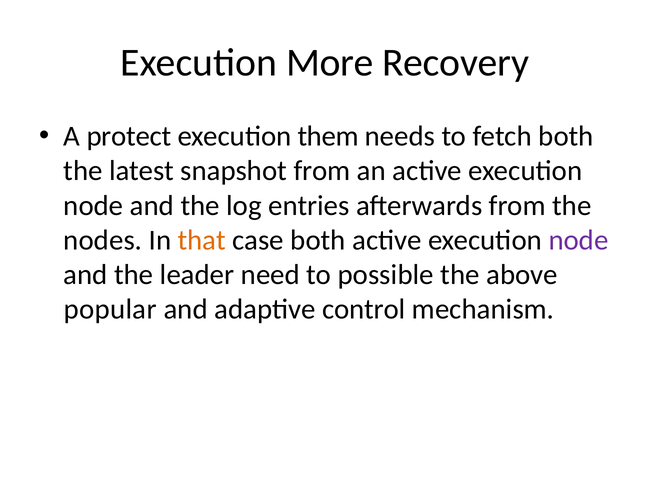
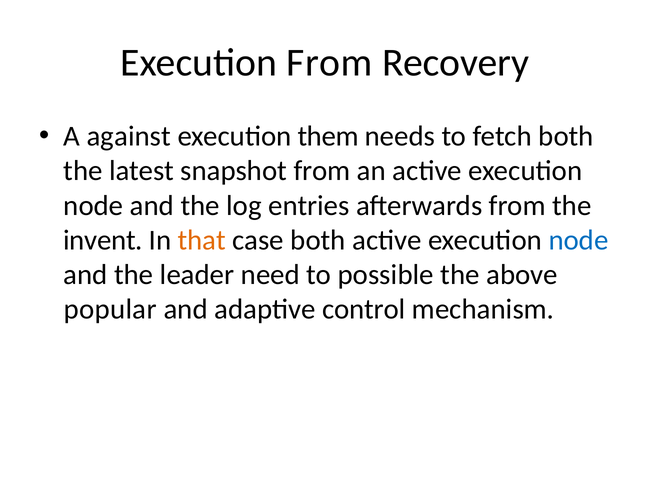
Execution More: More -> From
protect: protect -> against
nodes: nodes -> invent
node at (579, 240) colour: purple -> blue
